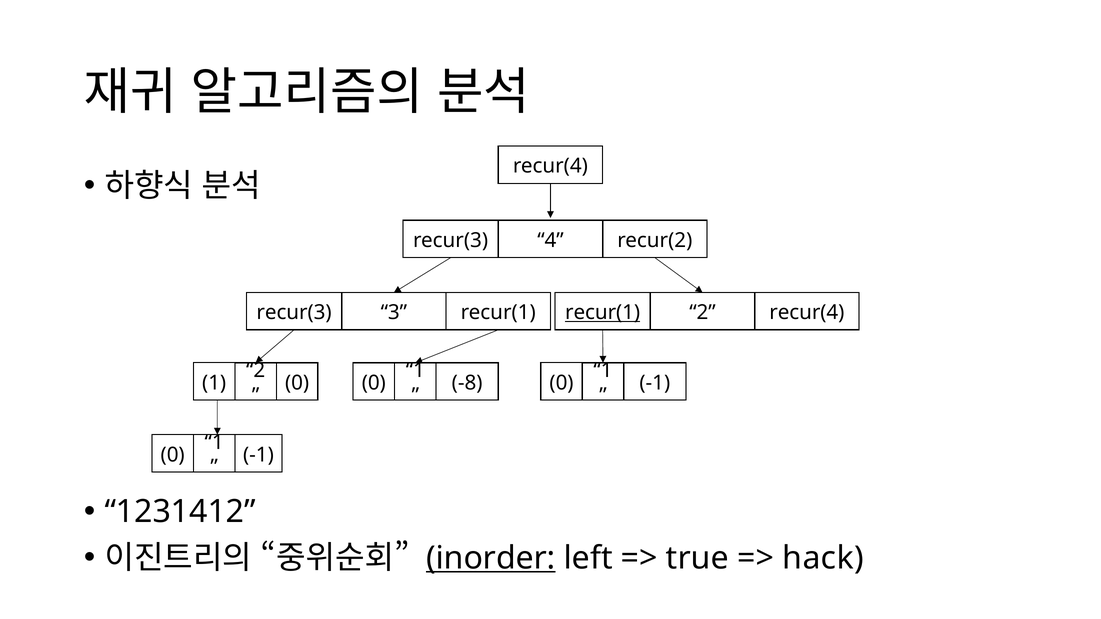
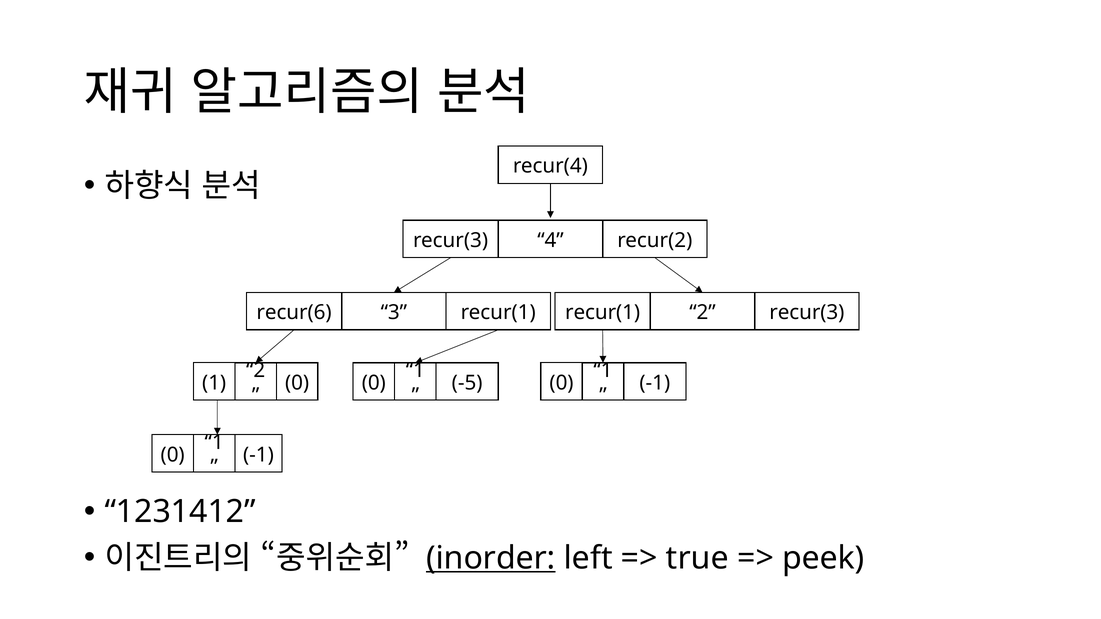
recur(3 at (294, 313): recur(3 -> recur(6
recur(1 at (603, 313) underline: present -> none
2 recur(4: recur(4 -> recur(3
-8: -8 -> -5
hack: hack -> peek
